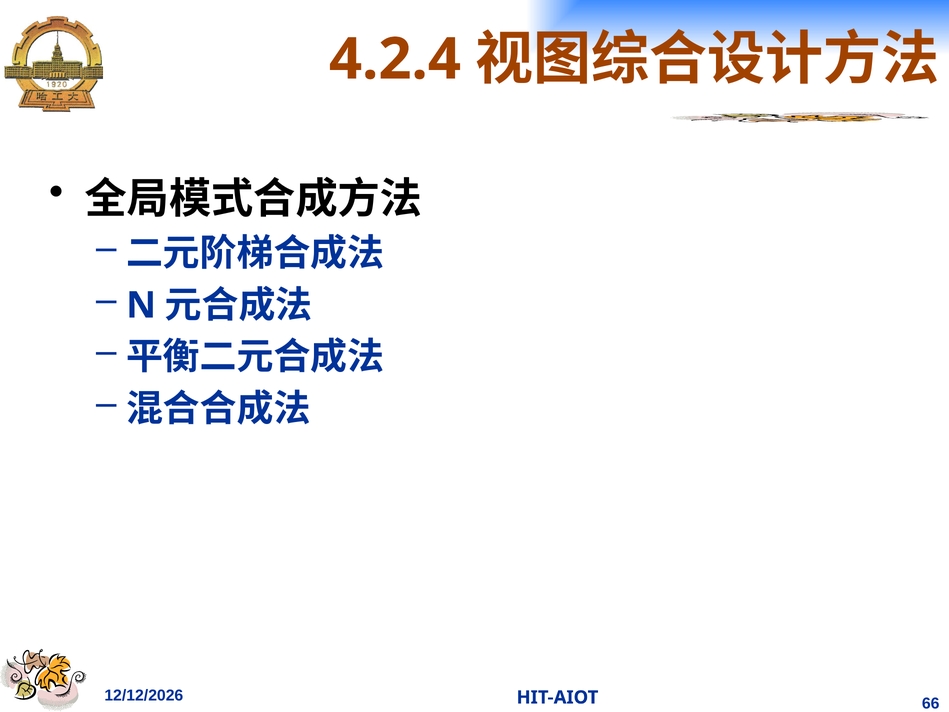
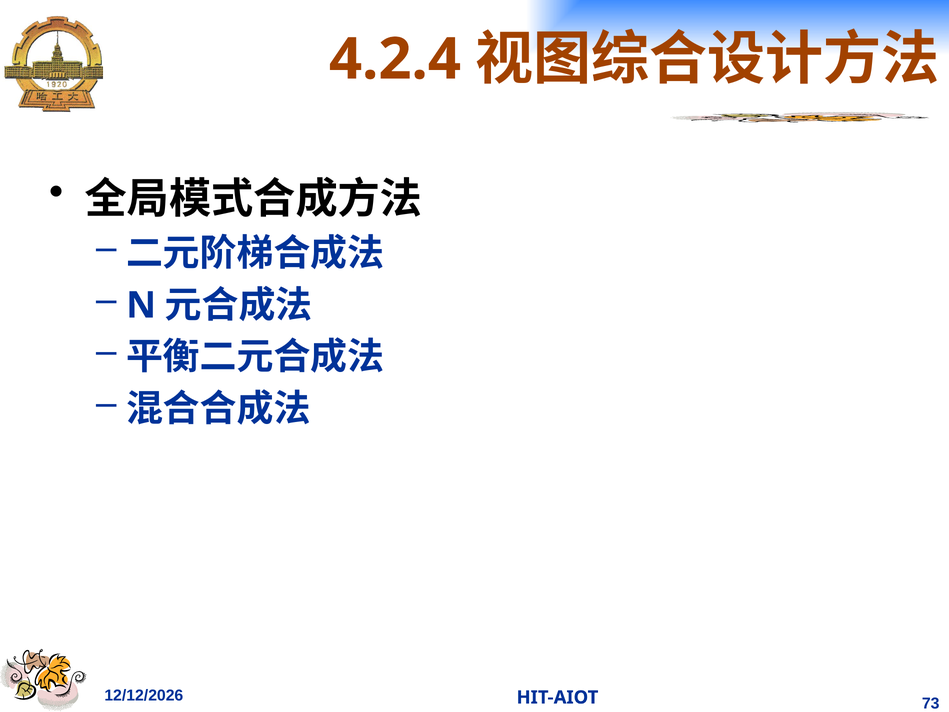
66: 66 -> 73
